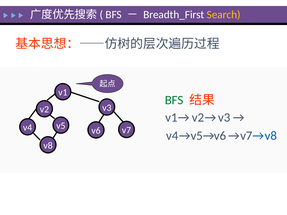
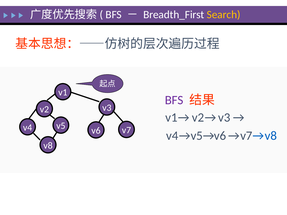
BFS at (174, 100) colour: green -> purple
